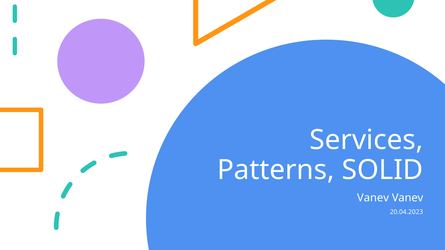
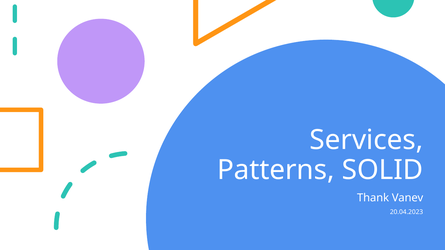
Vanev at (373, 198): Vanev -> Thank
